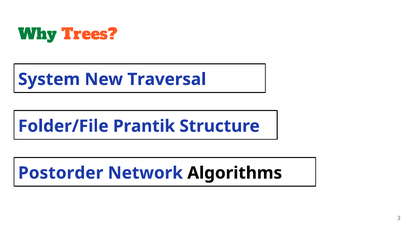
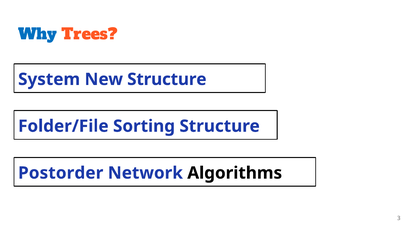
Why colour: green -> blue
New Traversal: Traversal -> Structure
Prantik: Prantik -> Sorting
